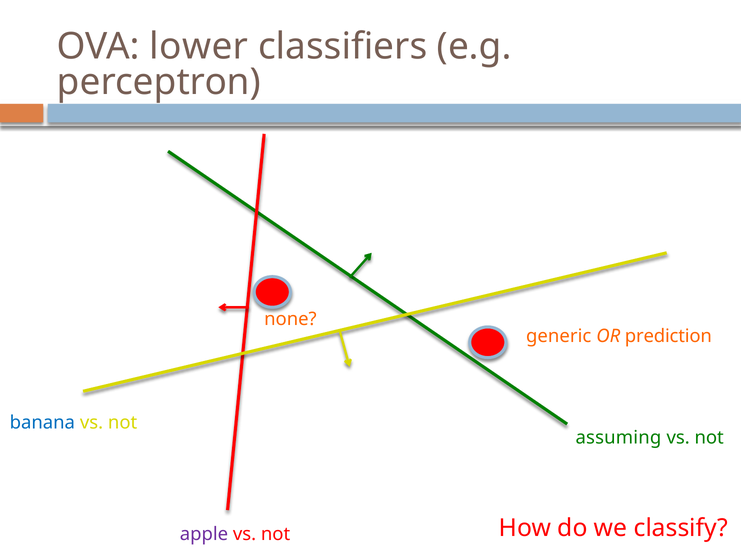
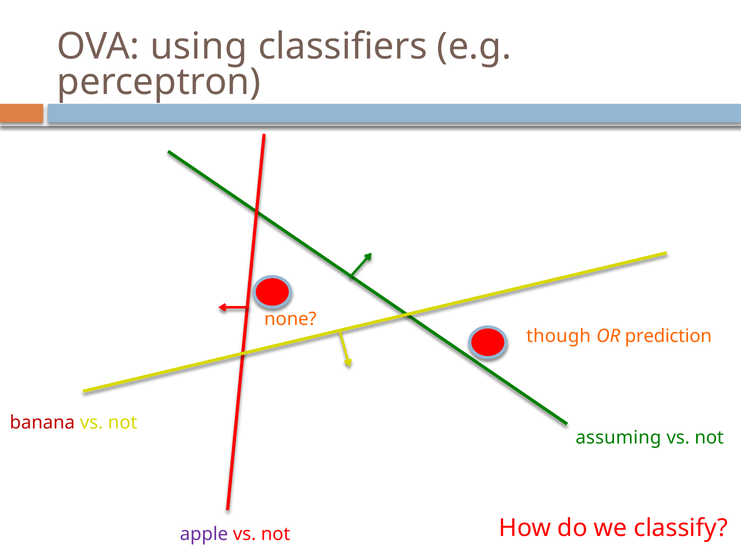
lower: lower -> using
generic: generic -> though
banana colour: blue -> red
